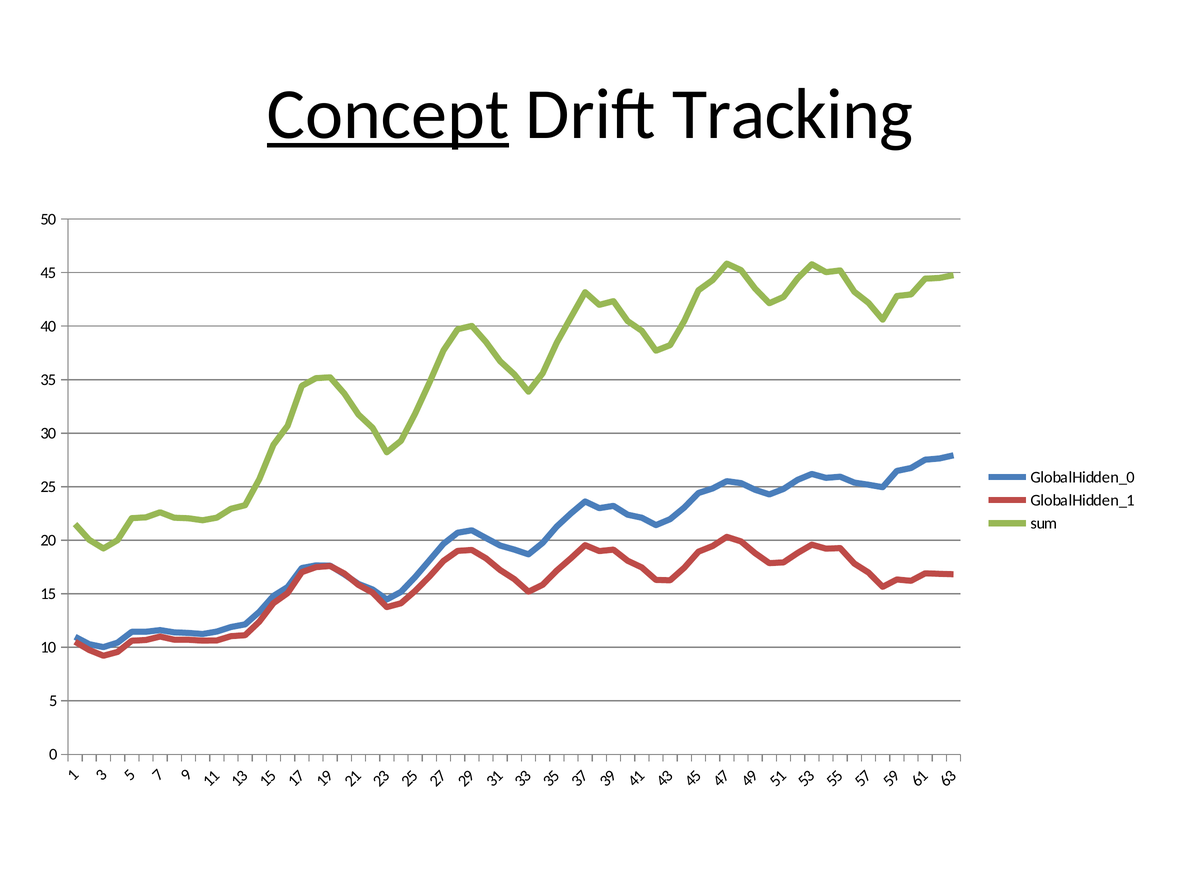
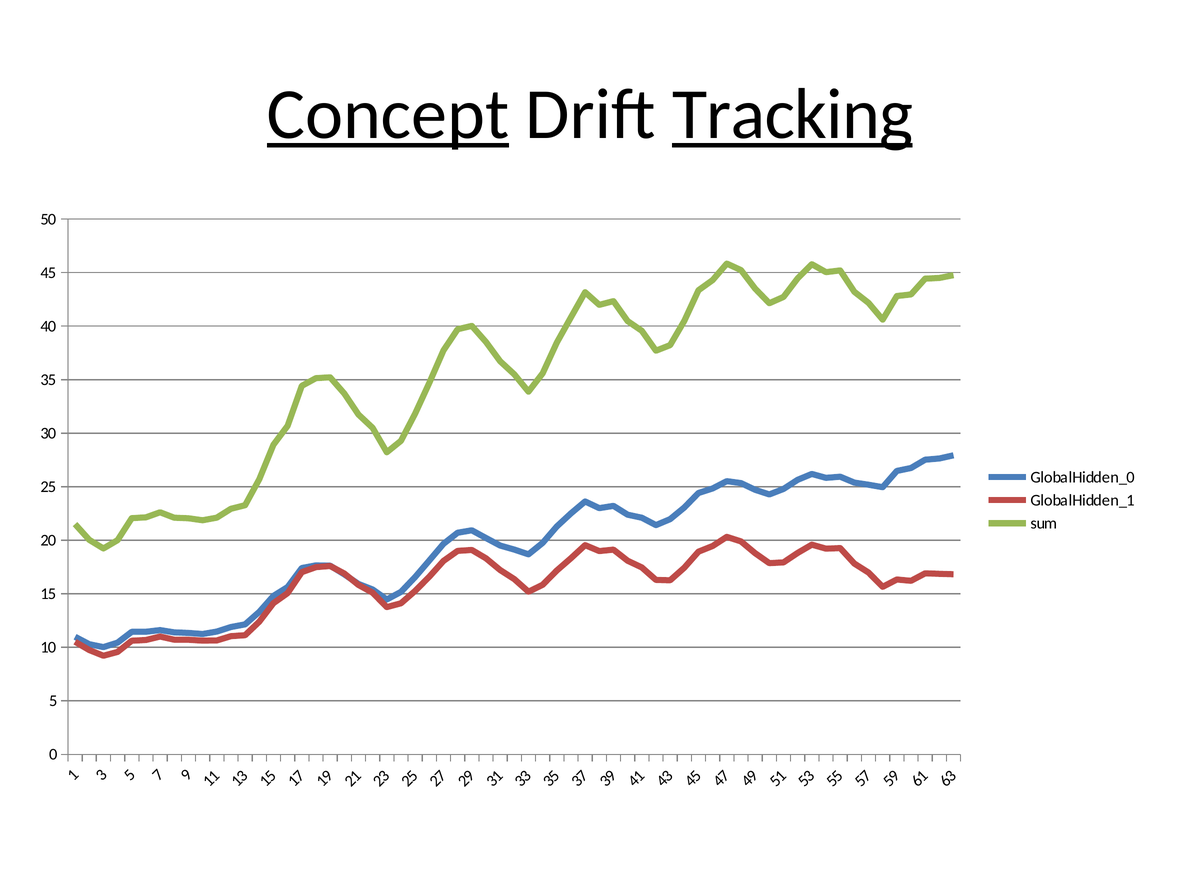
Tracking underline: none -> present
